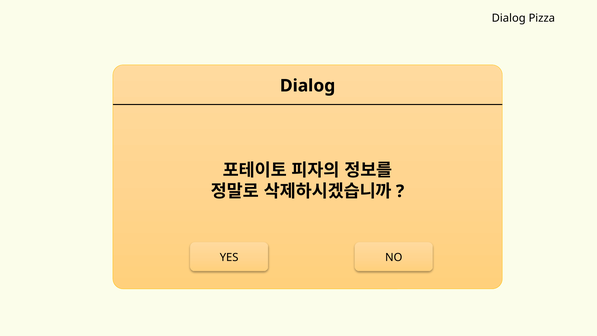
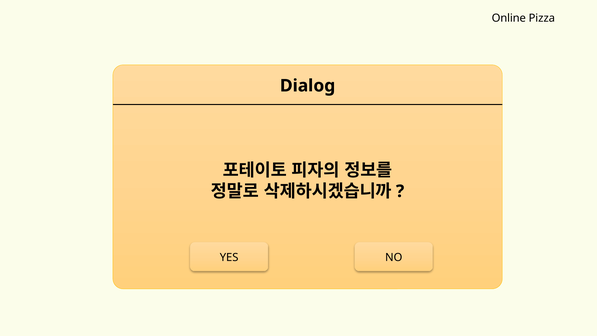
Dialog at (509, 18): Dialog -> Online
